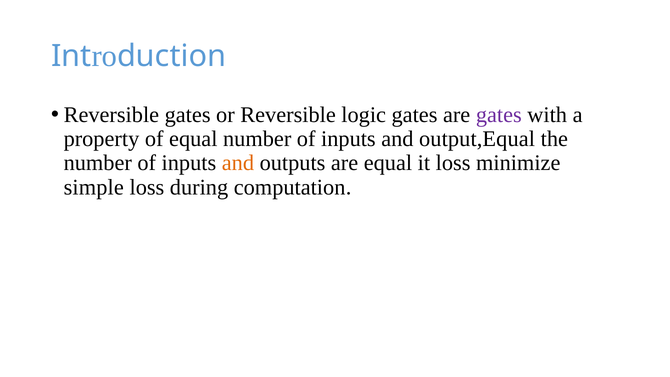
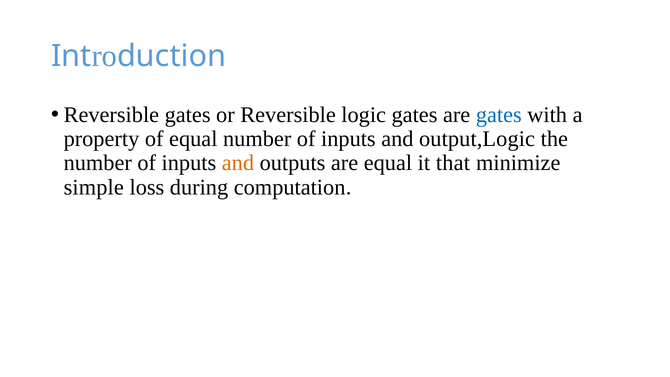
gates at (499, 115) colour: purple -> blue
output,Equal: output,Equal -> output,Logic
it loss: loss -> that
